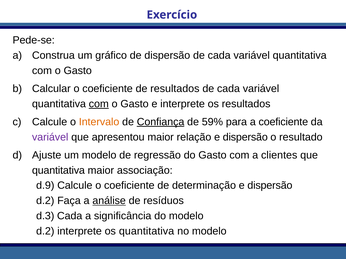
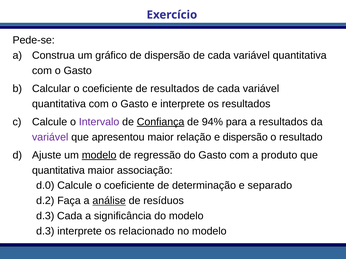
com at (99, 104) underline: present -> none
Intervalo colour: orange -> purple
59%: 59% -> 94%
a coeficiente: coeficiente -> resultados
modelo at (99, 155) underline: none -> present
clientes: clientes -> produto
d.9: d.9 -> d.0
determinação e dispersão: dispersão -> separado
d.2 at (45, 231): d.2 -> d.3
os quantitativa: quantitativa -> relacionado
